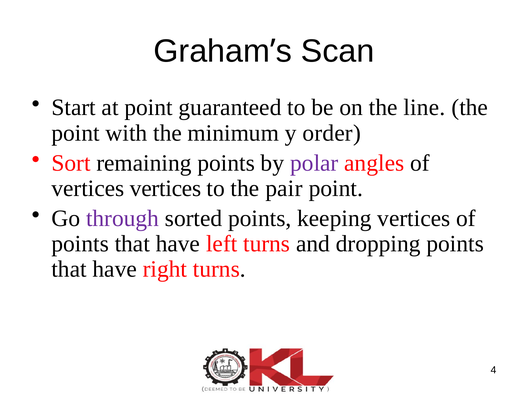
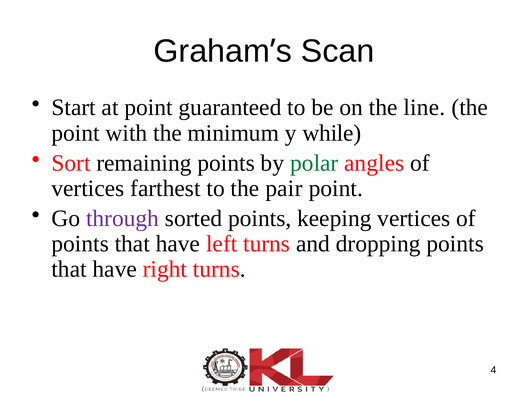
order: order -> while
polar colour: purple -> green
vertices vertices: vertices -> farthest
